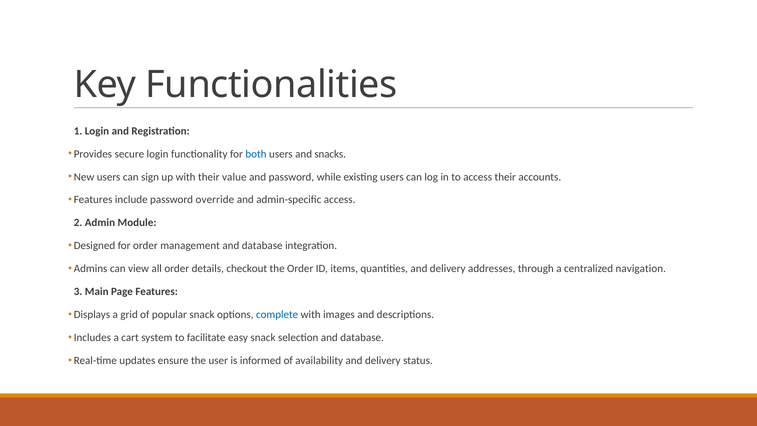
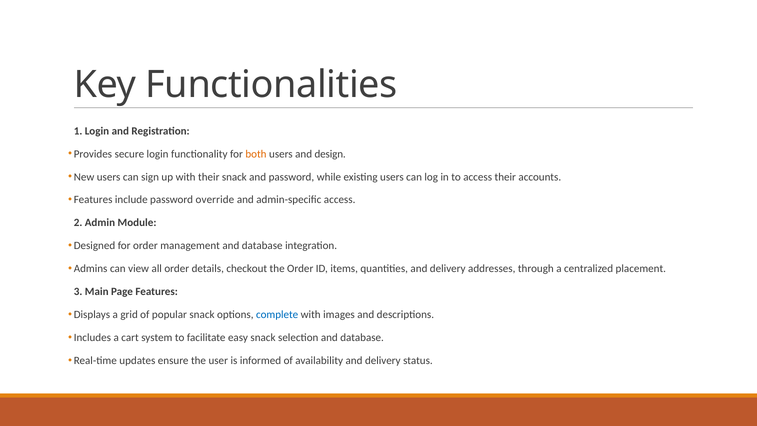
both colour: blue -> orange
snacks: snacks -> design
their value: value -> snack
navigation: navigation -> placement
